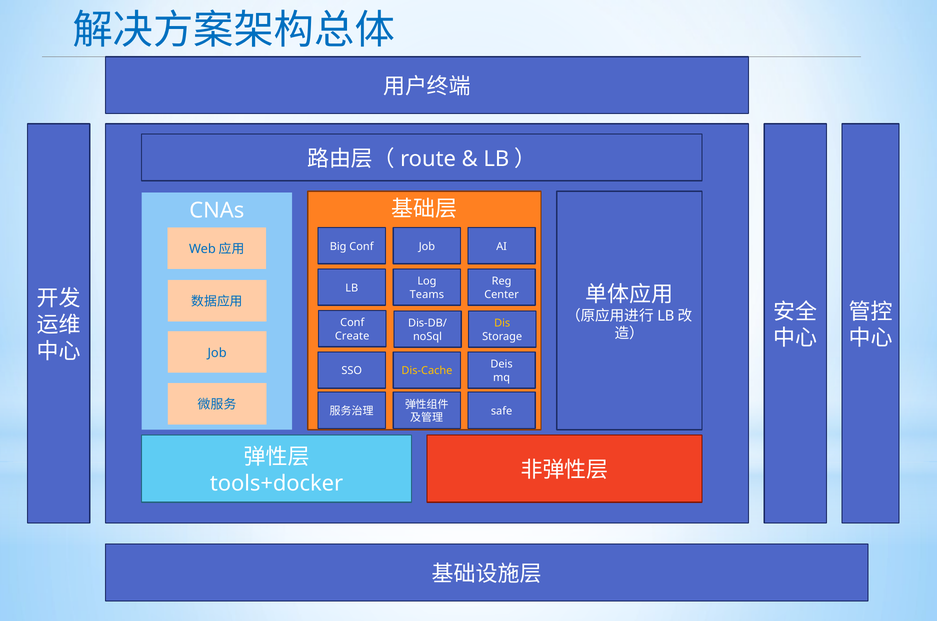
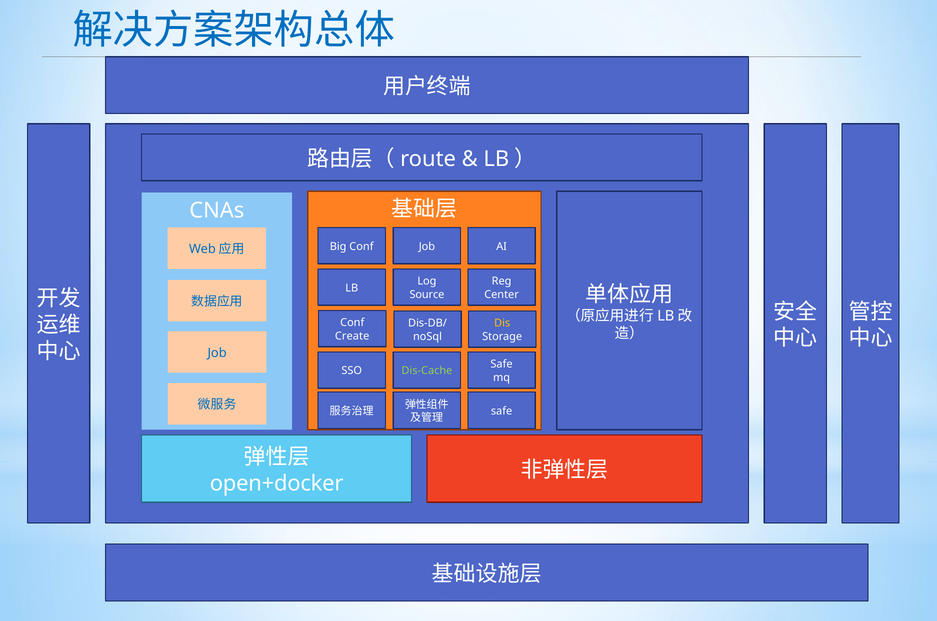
Teams: Teams -> Source
Deis at (502, 364): Deis -> Safe
Dis-Cache colour: yellow -> light green
tools+docker: tools+docker -> open+docker
